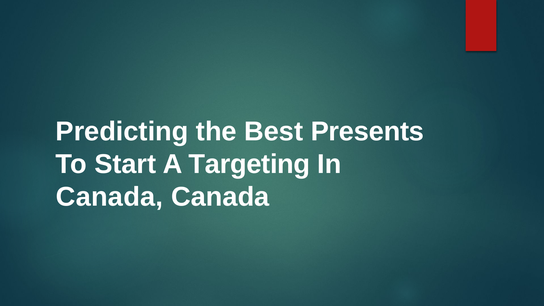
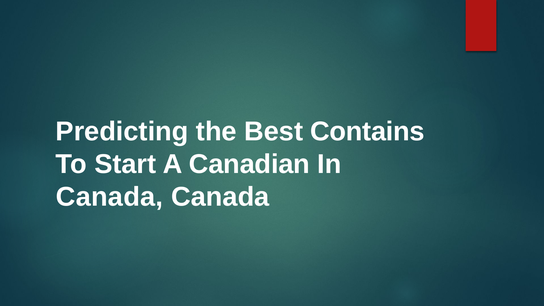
Presents: Presents -> Contains
Targeting: Targeting -> Canadian
